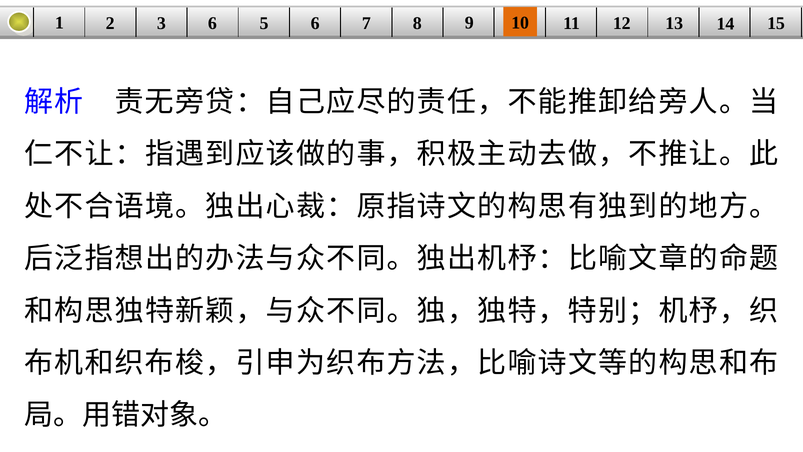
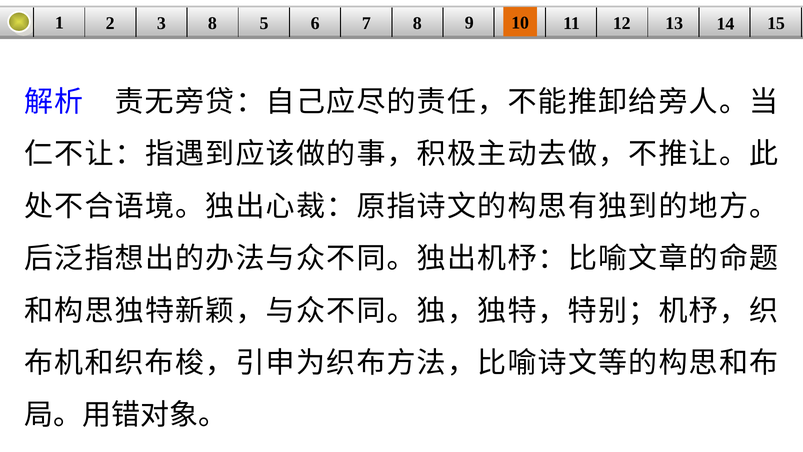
3 6: 6 -> 8
